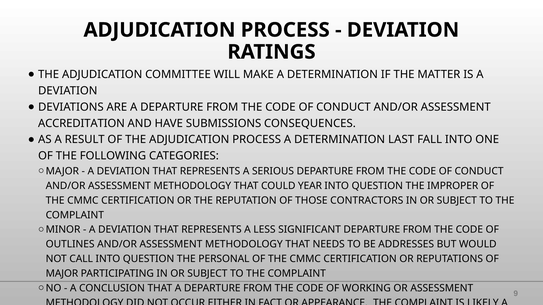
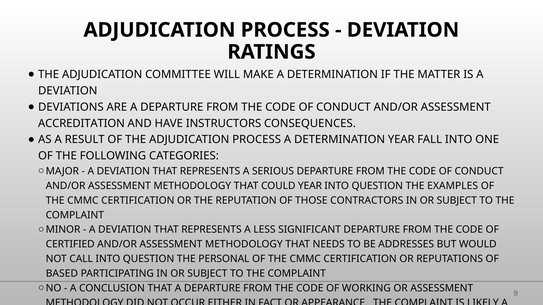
SUBMISSIONS: SUBMISSIONS -> INSTRUCTORS
DETERMINATION LAST: LAST -> YEAR
IMPROPER: IMPROPER -> EXAMPLES
OUTLINES: OUTLINES -> CERTIFIED
MAJOR at (62, 274): MAJOR -> BASED
